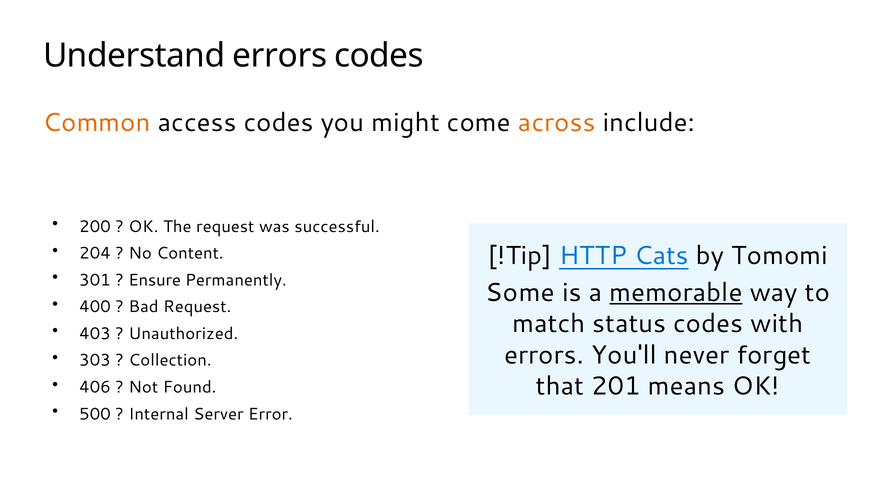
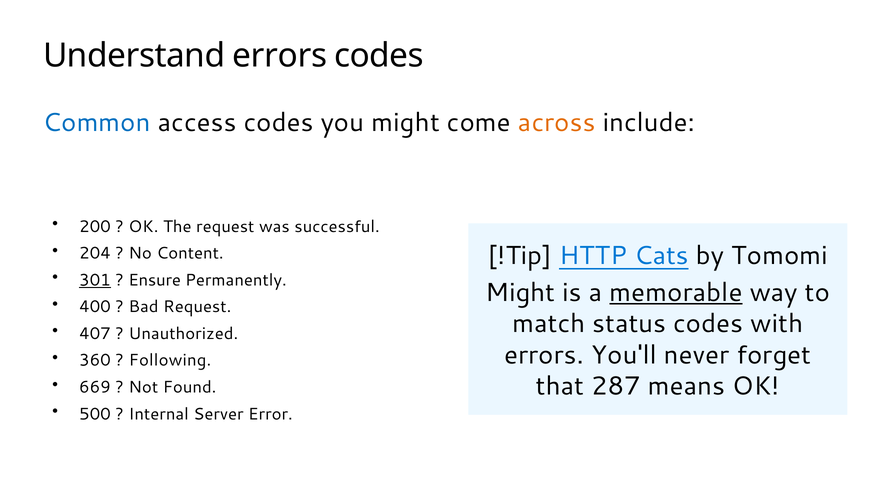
Common colour: orange -> blue
301 underline: none -> present
Some at (520, 292): Some -> Might
403: 403 -> 407
303: 303 -> 360
Collection: Collection -> Following
201: 201 -> 287
406: 406 -> 669
